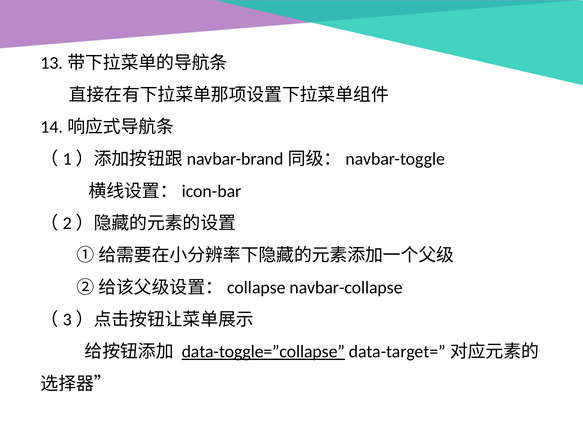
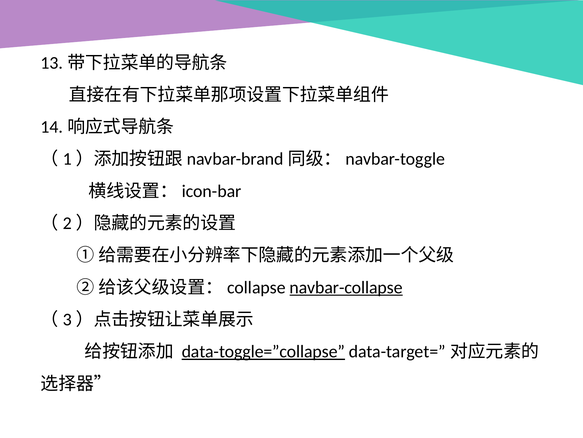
navbar-collapse underline: none -> present
